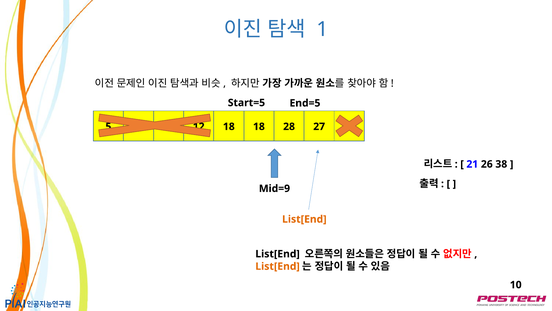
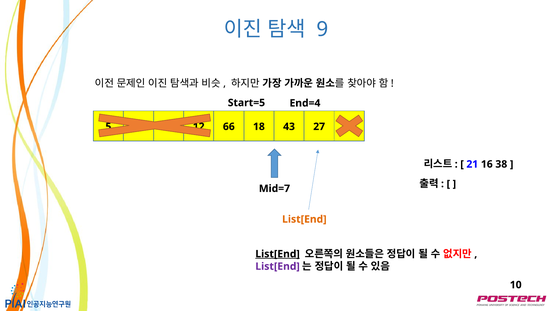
1 at (322, 29): 1 -> 9
End=5: End=5 -> End=4
18 at (229, 126): 18 -> 66
28: 28 -> 43
26: 26 -> 16
Mid=9: Mid=9 -> Mid=7
List[End at (278, 254) underline: none -> present
List[End at (278, 266) colour: orange -> purple
